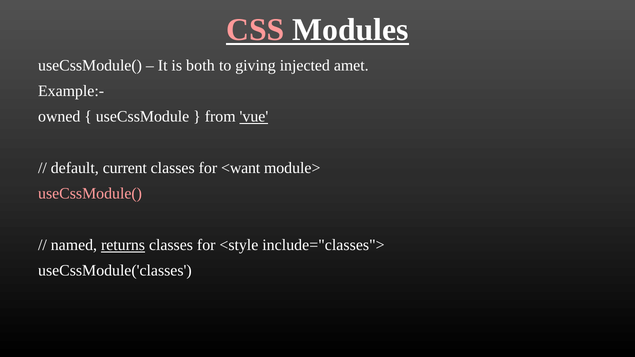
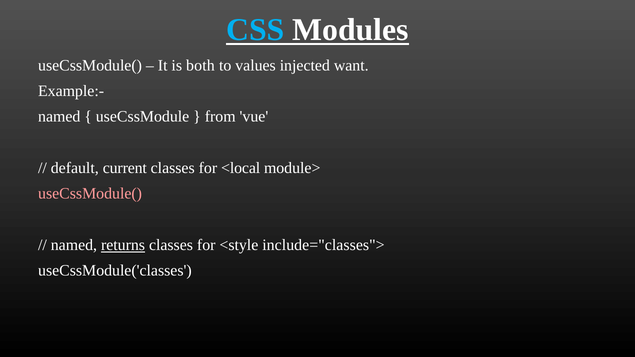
CSS colour: pink -> light blue
giving: giving -> values
amet: amet -> want
owned at (59, 117): owned -> named
vue underline: present -> none
<want: <want -> <local
